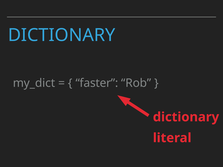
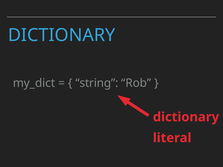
faster: faster -> string
